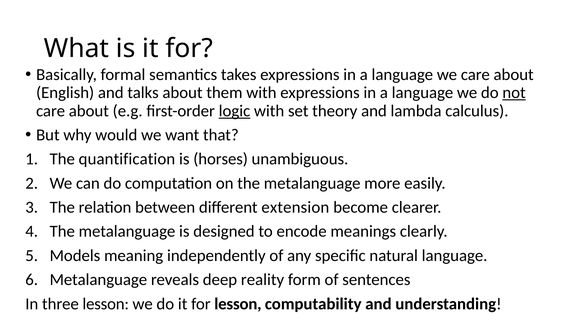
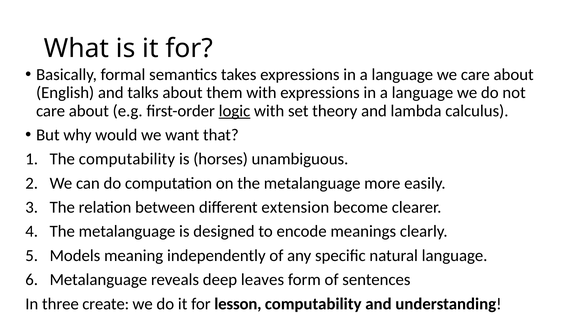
not underline: present -> none
The quantification: quantification -> computability
reality: reality -> leaves
three lesson: lesson -> create
